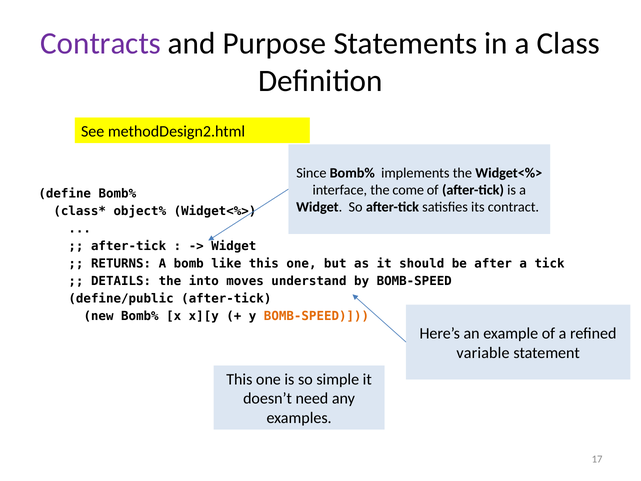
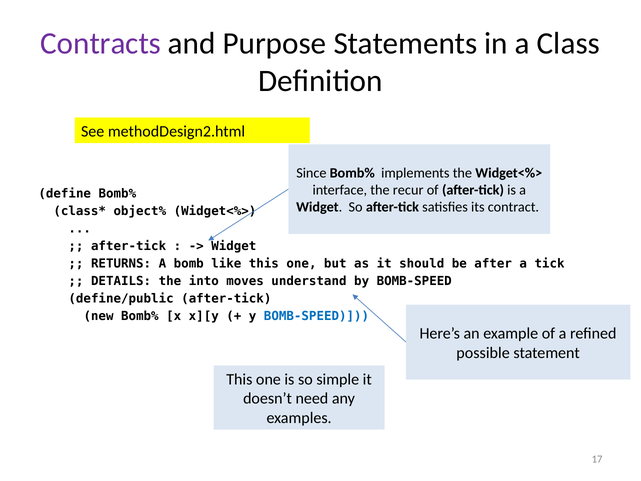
come: come -> recur
BOMB-SPEED at (316, 316) colour: orange -> blue
variable: variable -> possible
